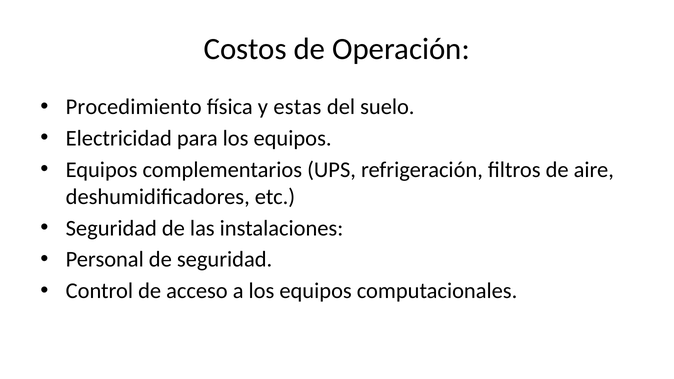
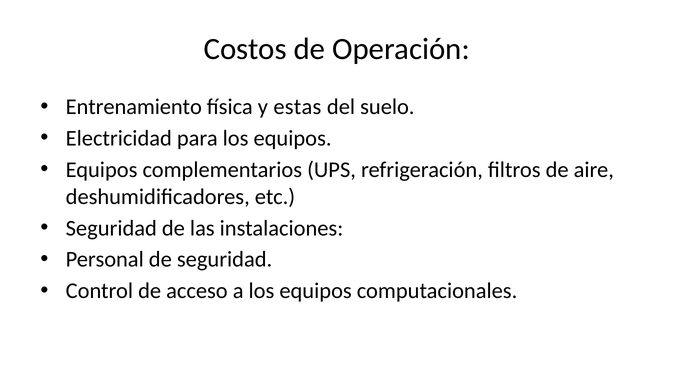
Procedimiento: Procedimiento -> Entrenamiento
